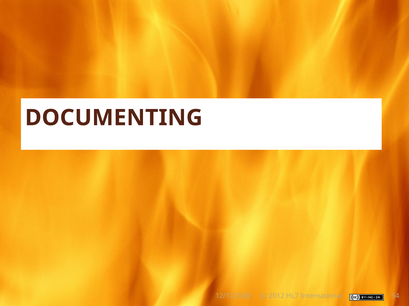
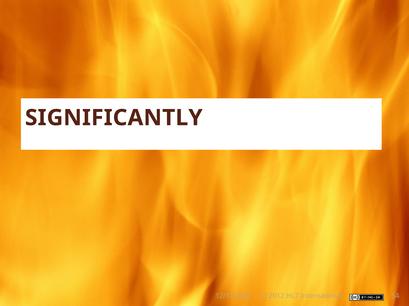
DOCUMENTING: DOCUMENTING -> SIGNIFICANTLY
